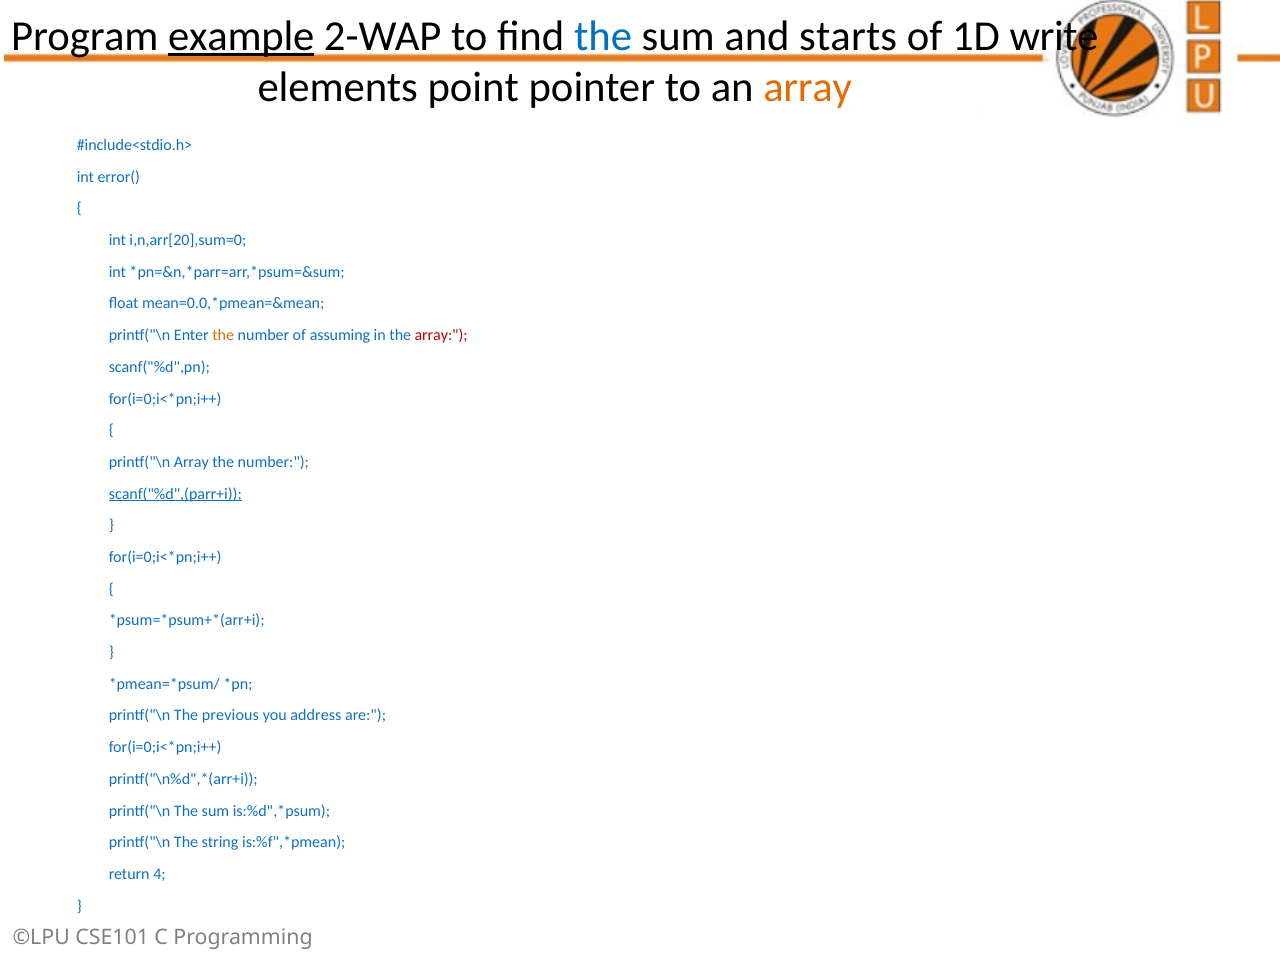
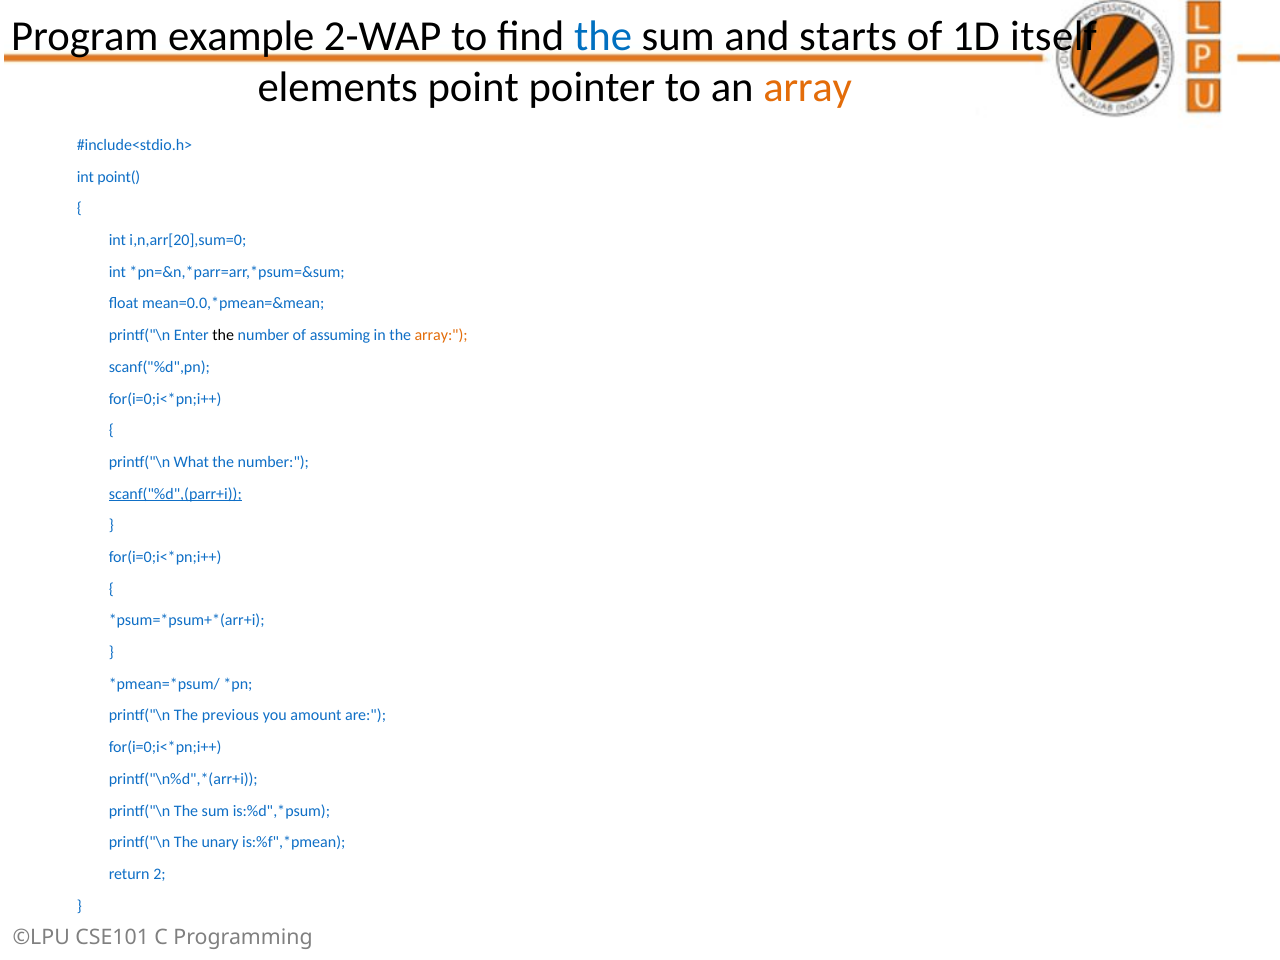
example underline: present -> none
write: write -> itself
error(: error( -> point(
the at (223, 335) colour: orange -> black
array at (441, 335) colour: red -> orange
printf("\n Array: Array -> What
address: address -> amount
string: string -> unary
4: 4 -> 2
